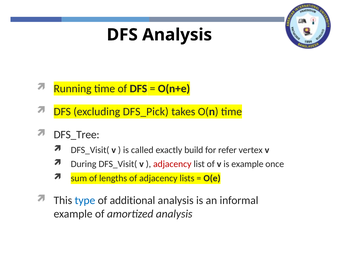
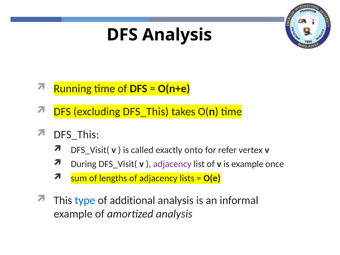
excluding DFS_Pick: DFS_Pick -> DFS_This
DFS_Tree at (77, 135): DFS_Tree -> DFS_This
build: build -> onto
adjacency at (172, 164) colour: red -> purple
